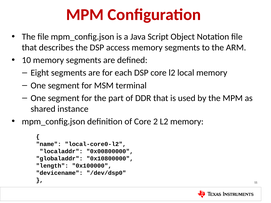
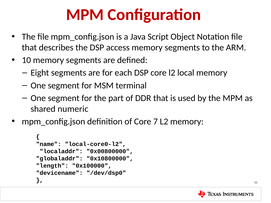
instance: instance -> numeric
2: 2 -> 7
